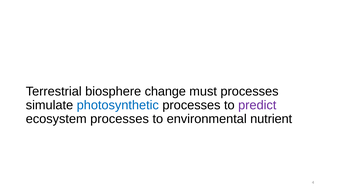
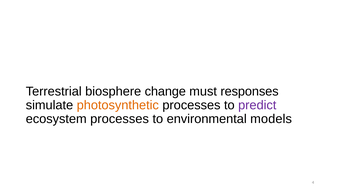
must processes: processes -> responses
photosynthetic colour: blue -> orange
nutrient: nutrient -> models
